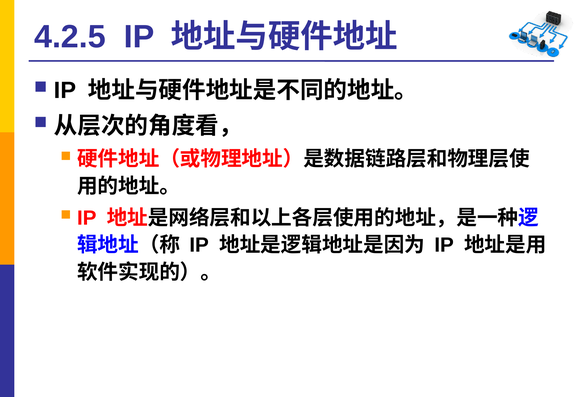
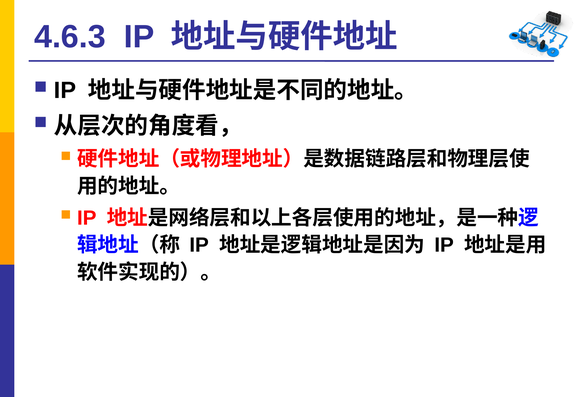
4.2.5: 4.2.5 -> 4.6.3
